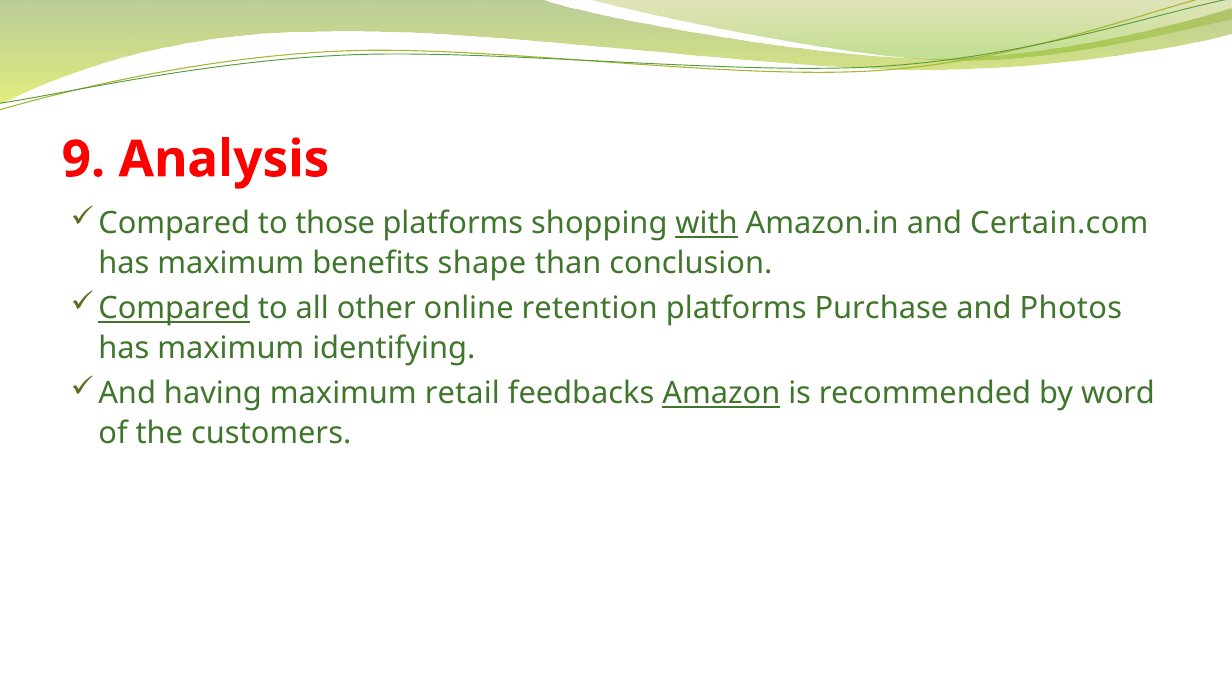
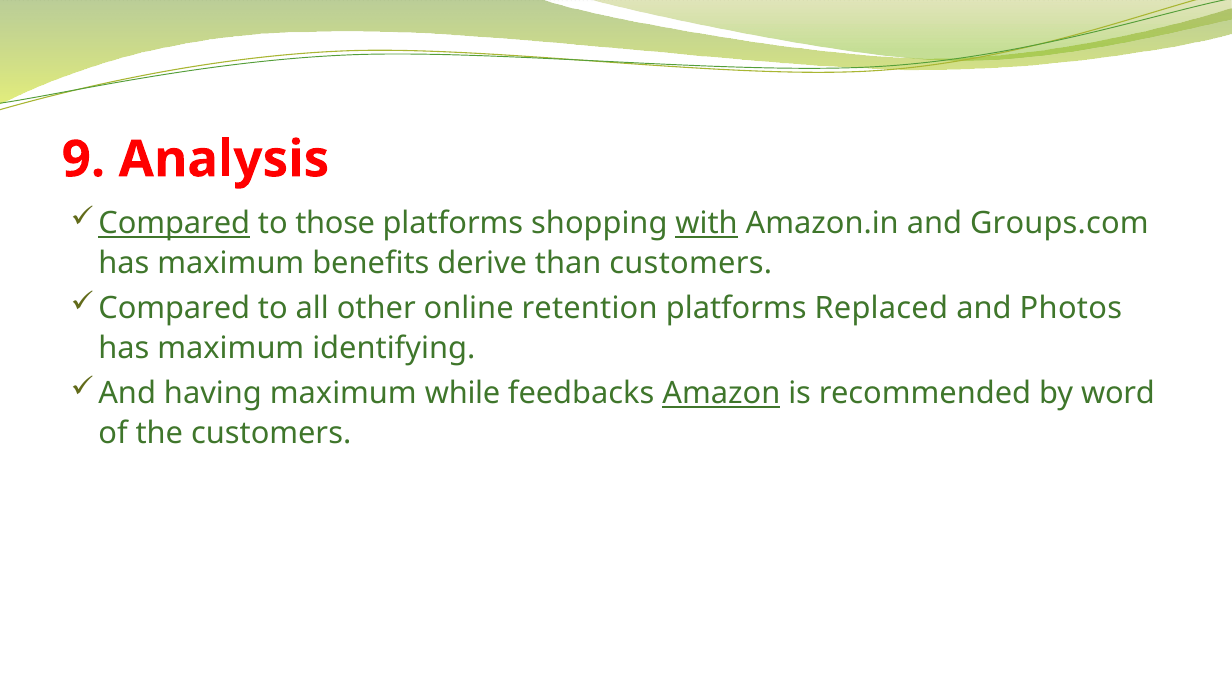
Compared at (174, 223) underline: none -> present
Certain.com: Certain.com -> Groups.com
shape: shape -> derive
than conclusion: conclusion -> customers
Compared at (174, 309) underline: present -> none
Purchase: Purchase -> Replaced
retail: retail -> while
